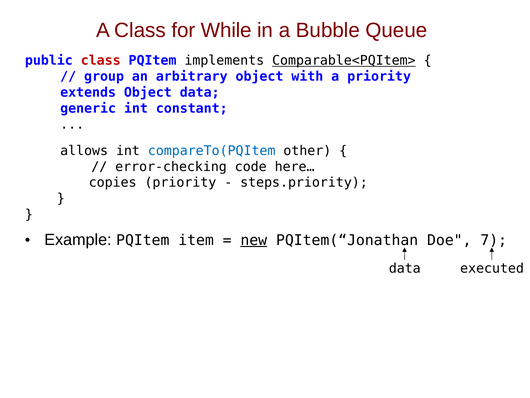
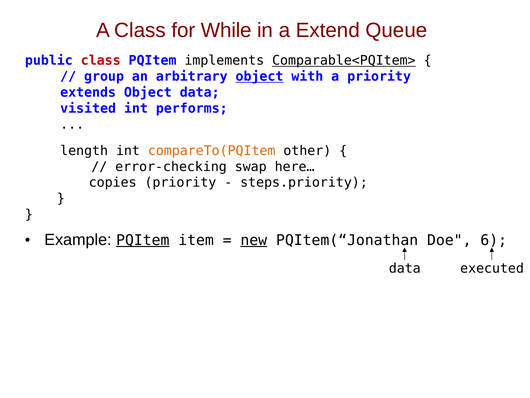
Bubble: Bubble -> Extend
object at (259, 76) underline: none -> present
generic: generic -> visited
constant: constant -> performs
allows: allows -> length
compareTo(PQItem colour: blue -> orange
code: code -> swap
PQItem at (143, 240) underline: none -> present
7: 7 -> 6
